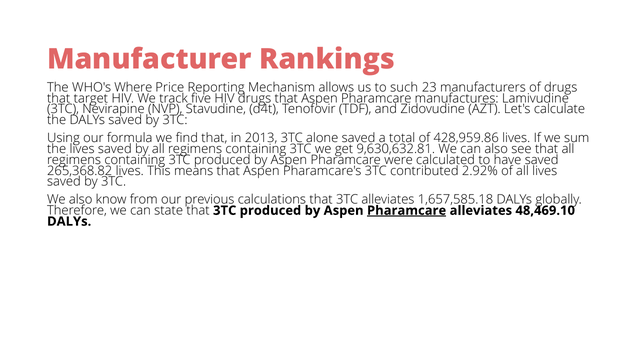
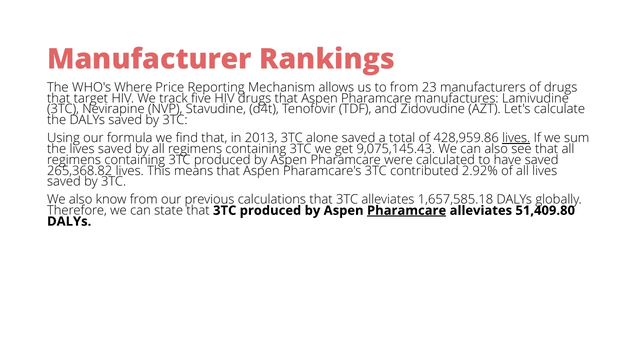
to such: such -> from
lives at (516, 138) underline: none -> present
9,630,632.81: 9,630,632.81 -> 9,075,145.43
48,469.10: 48,469.10 -> 51,409.80
